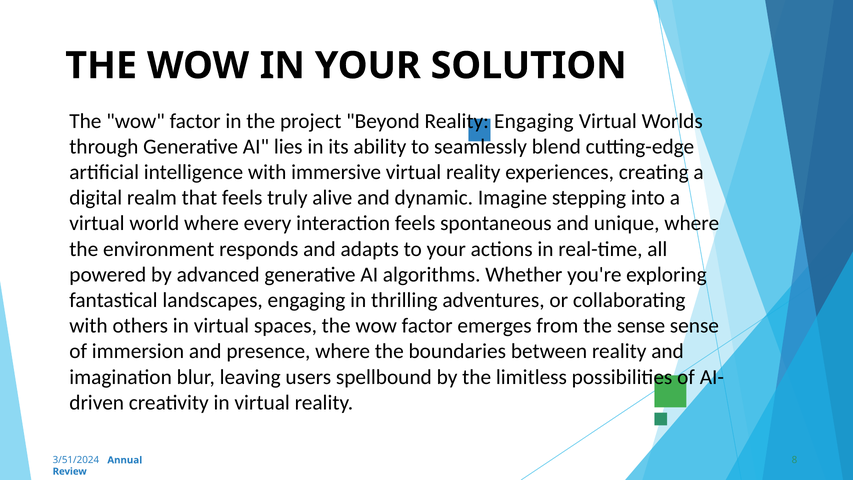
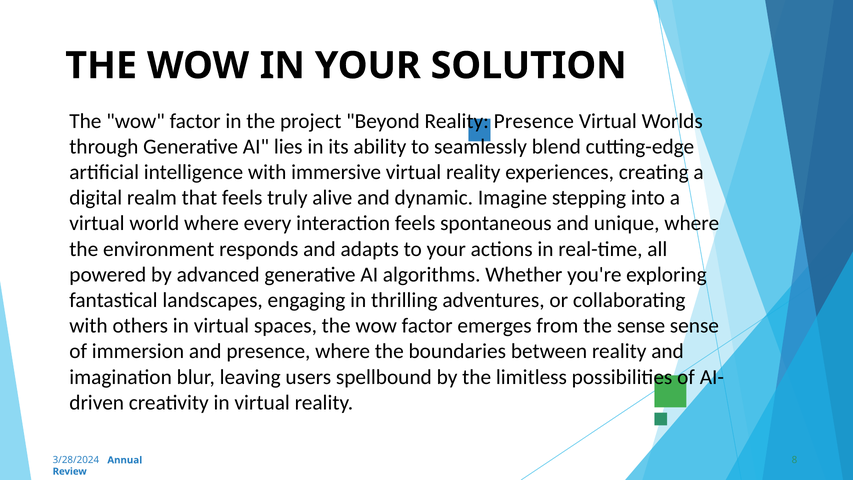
Reality Engaging: Engaging -> Presence
3/51/2024: 3/51/2024 -> 3/28/2024
